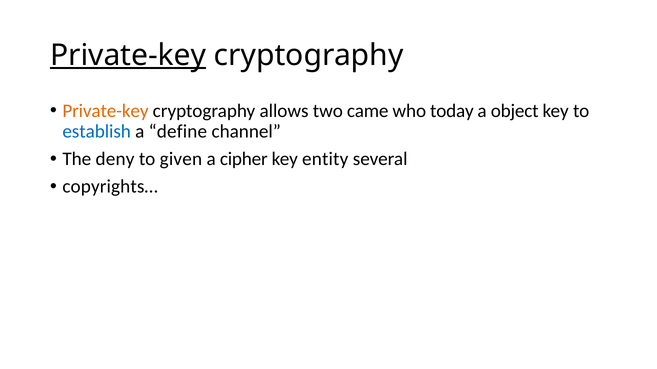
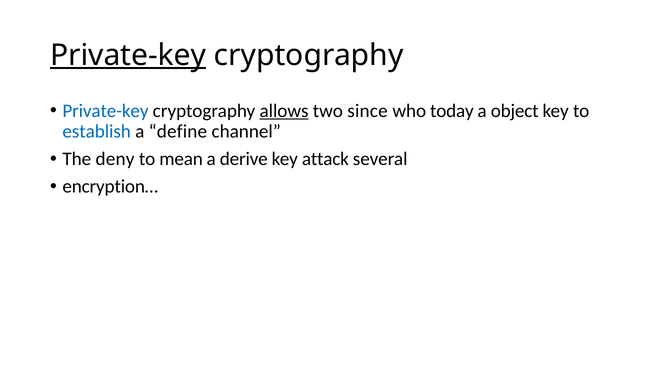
Private-key at (105, 111) colour: orange -> blue
allows underline: none -> present
came: came -> since
given: given -> mean
cipher: cipher -> derive
entity: entity -> attack
copyrights…: copyrights… -> encryption…
